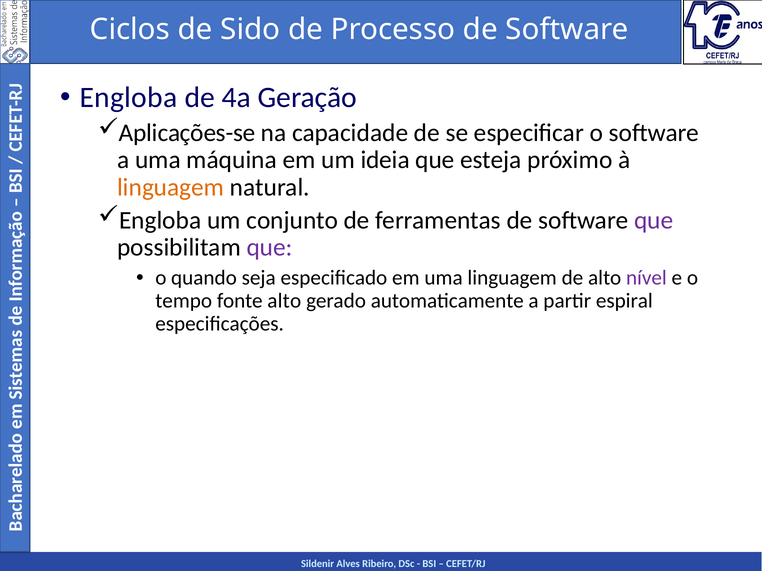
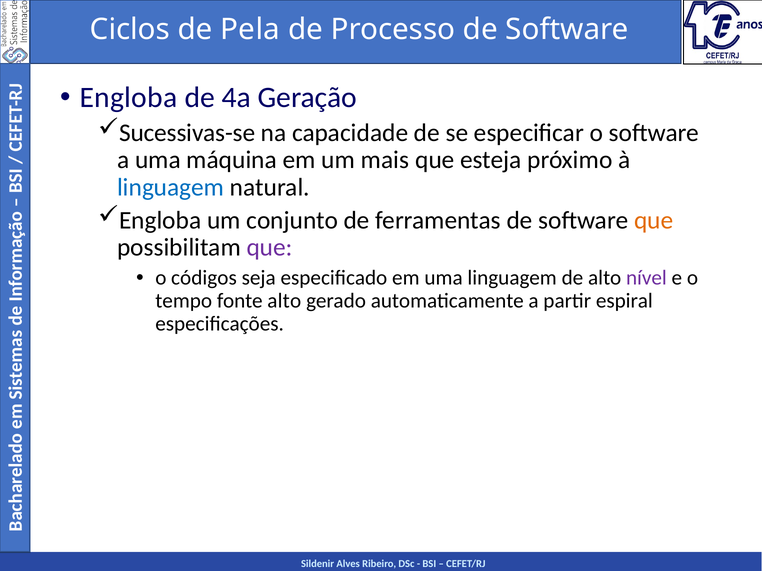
Sido: Sido -> Pela
Aplicações-se: Aplicações-se -> Sucessivas-se
ideia: ideia -> mais
linguagem at (171, 188) colour: orange -> blue
que at (654, 220) colour: purple -> orange
quando: quando -> códigos
